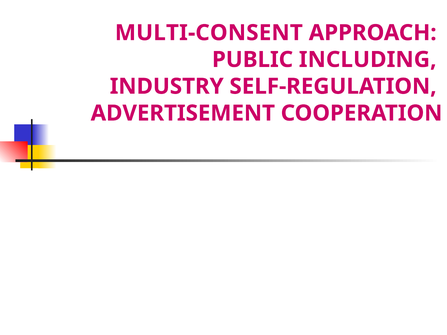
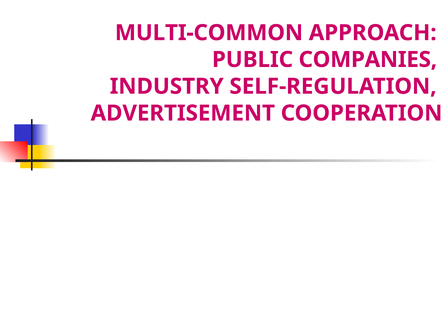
MULTI-CONSENT: MULTI-CONSENT -> MULTI-COMMON
INCLUDING: INCLUDING -> COMPANIES
